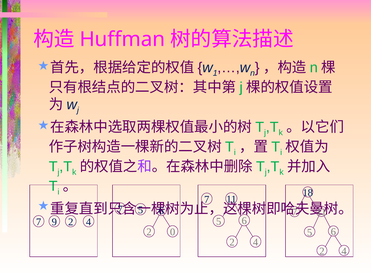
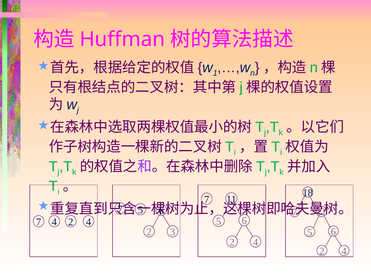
7 9: 9 -> 4
0: 0 -> 3
